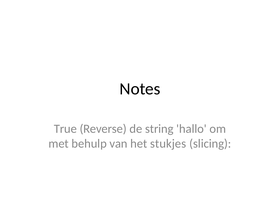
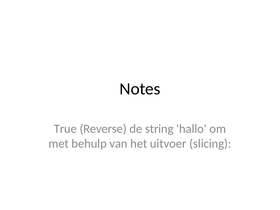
stukjes: stukjes -> uitvoer
